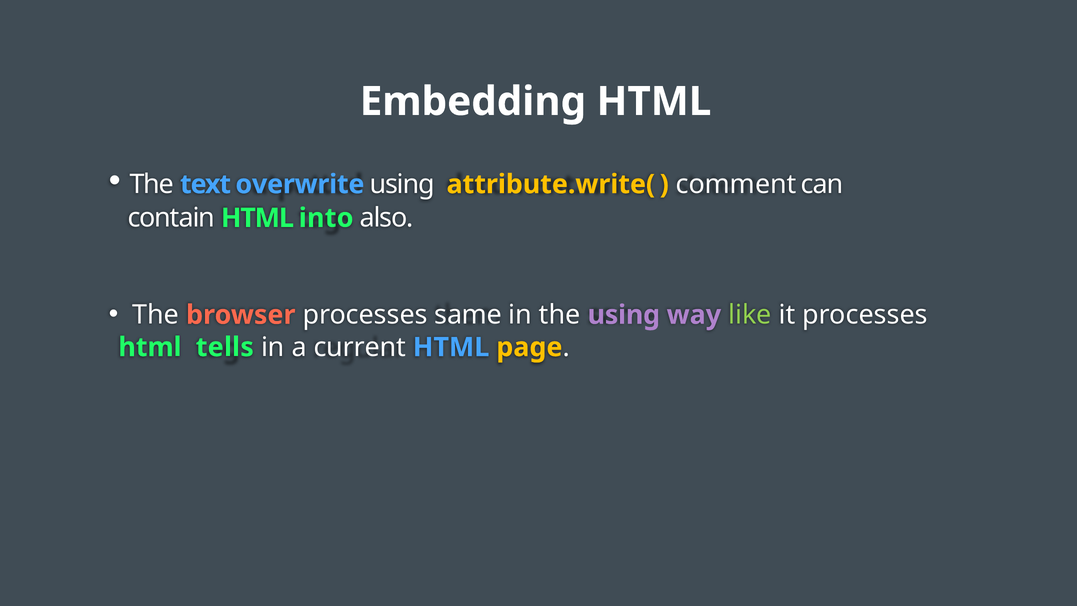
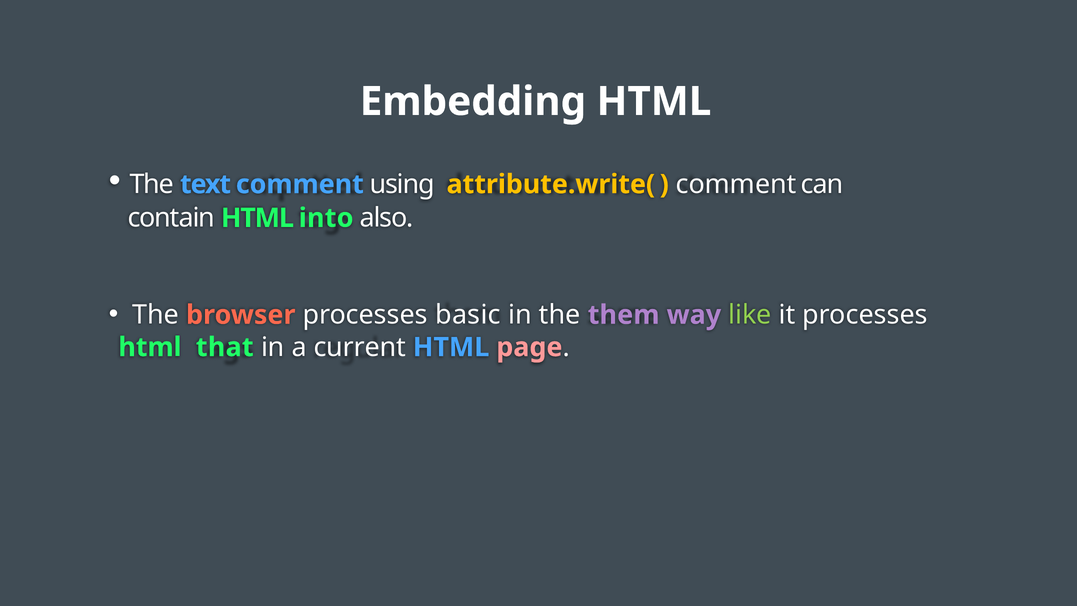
text overwrite: overwrite -> comment
same: same -> basic
the using: using -> them
tells: tells -> that
page colour: yellow -> pink
